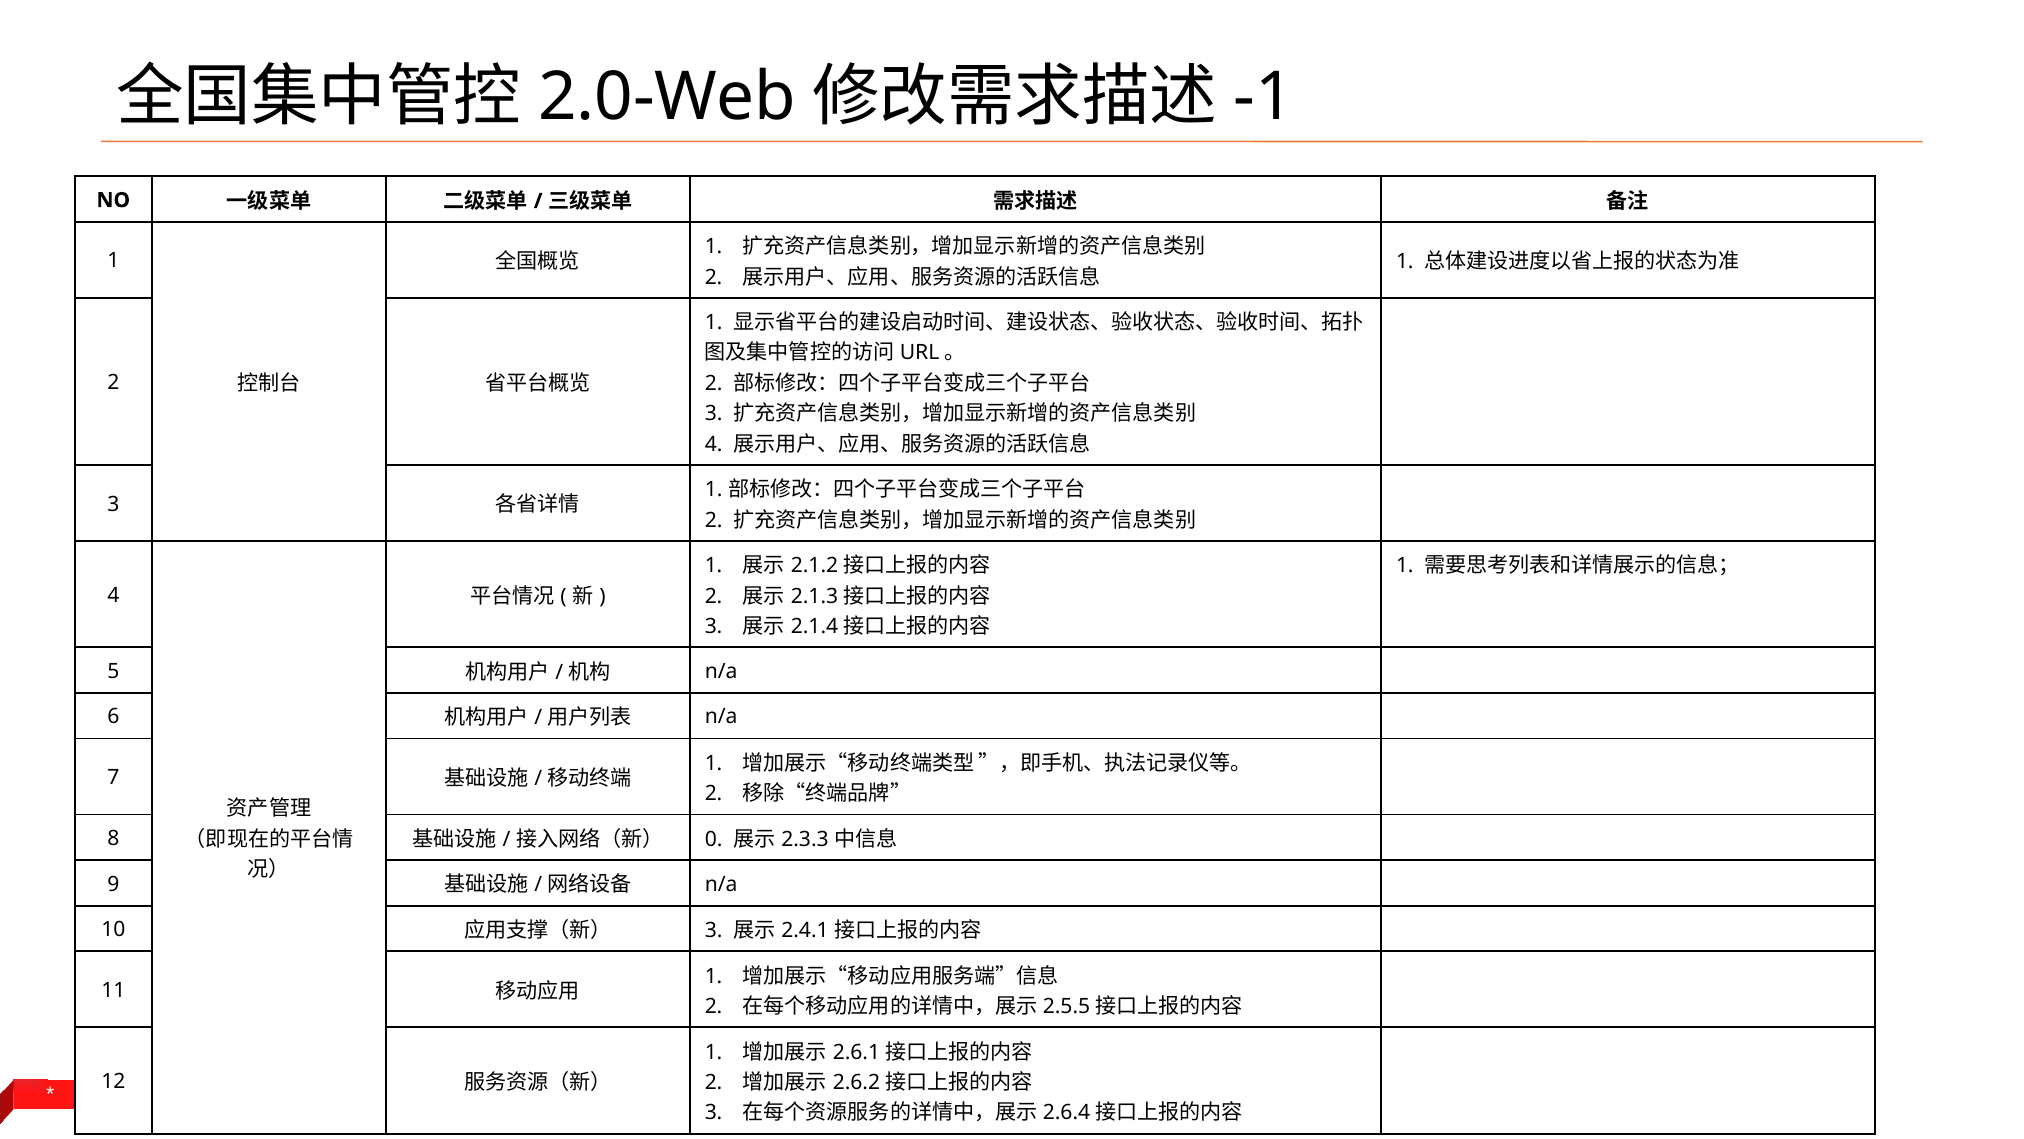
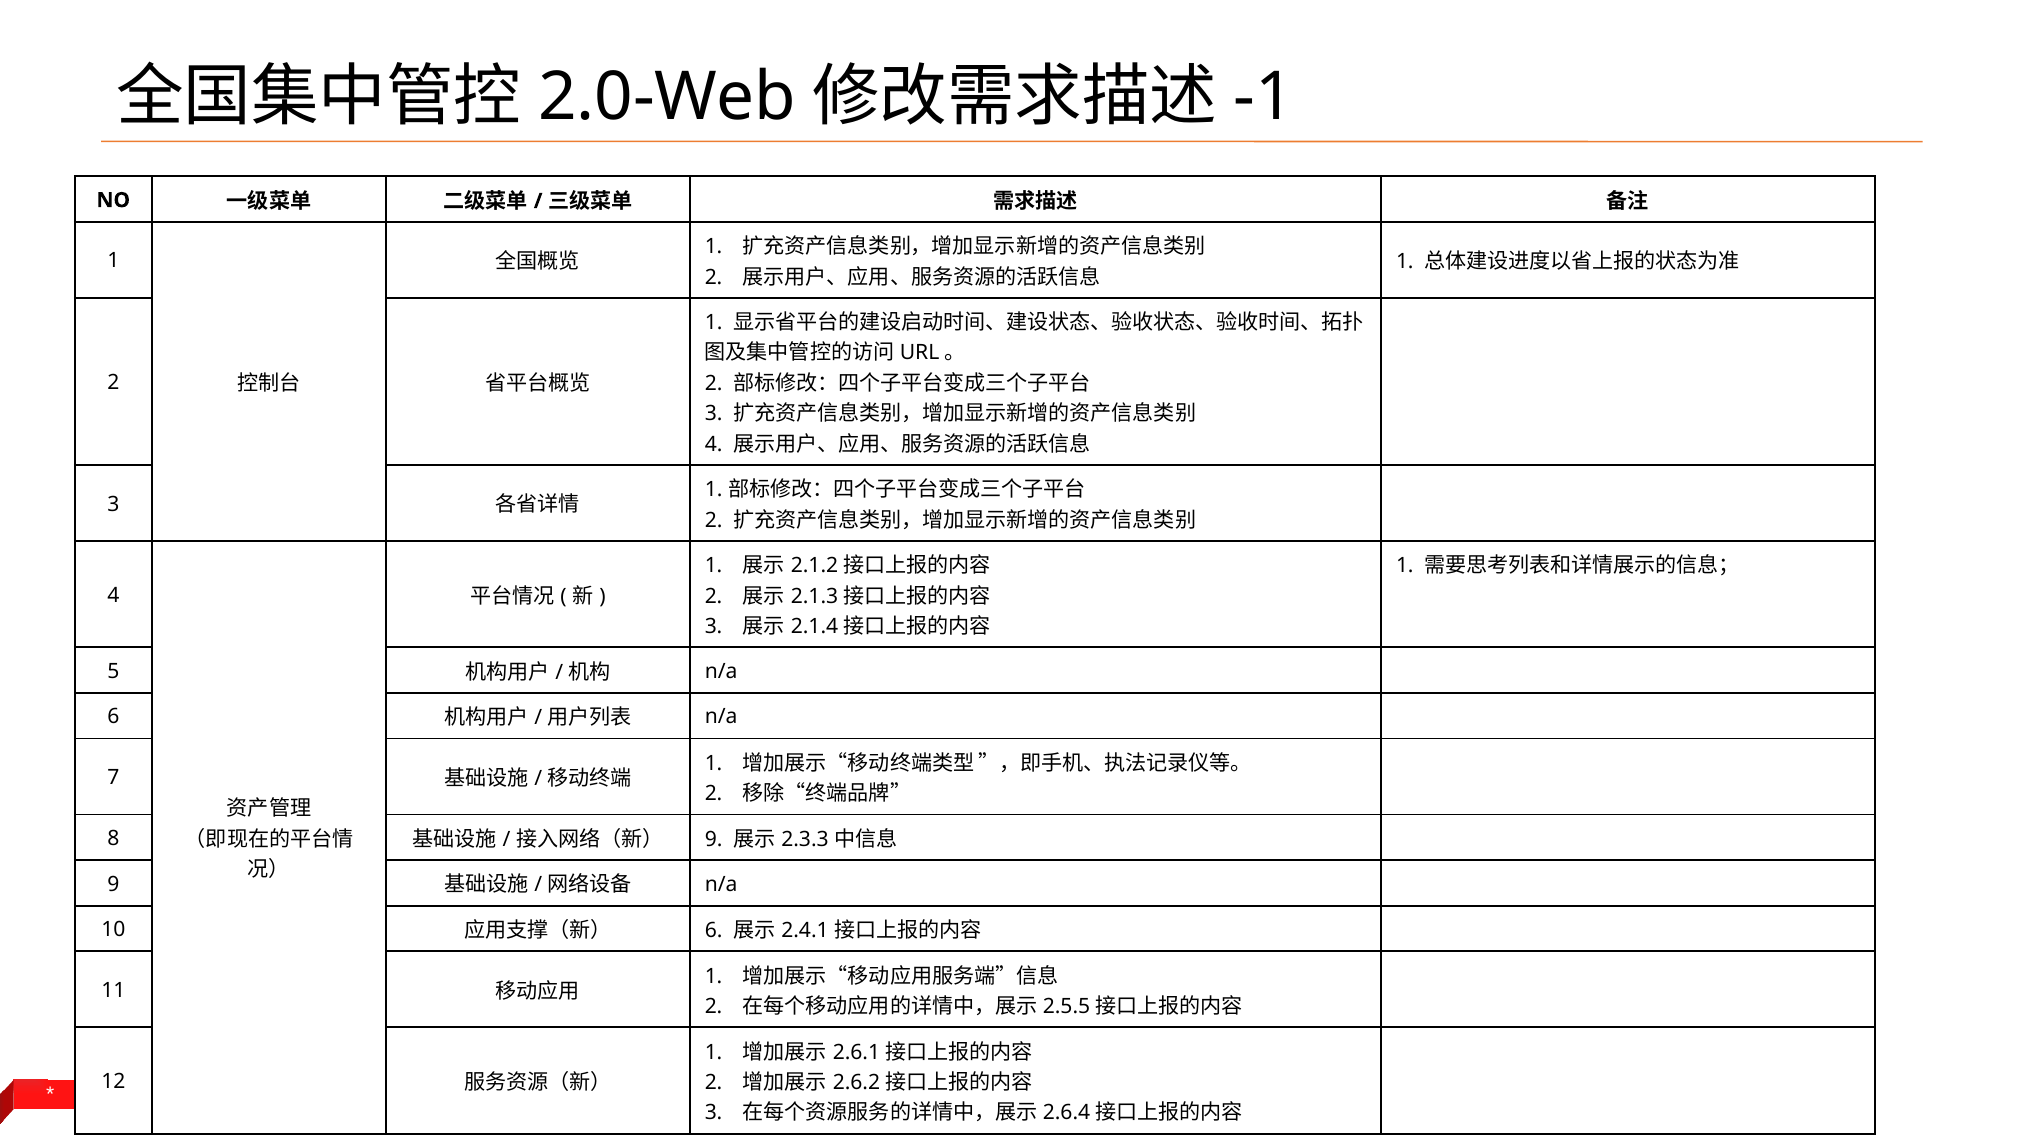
0 at (714, 839): 0 -> 9
3 at (714, 930): 3 -> 6
